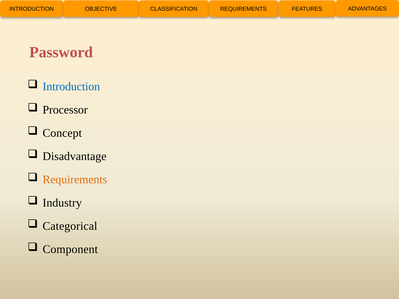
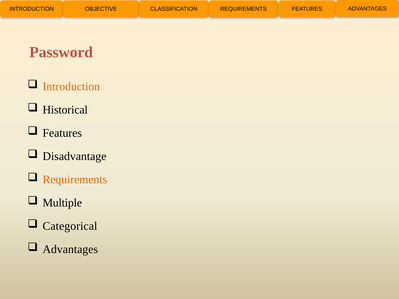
Introduction at (71, 87) colour: blue -> orange
Processor: Processor -> Historical
Concept at (62, 133): Concept -> Features
Industry: Industry -> Multiple
Component at (70, 249): Component -> Advantages
